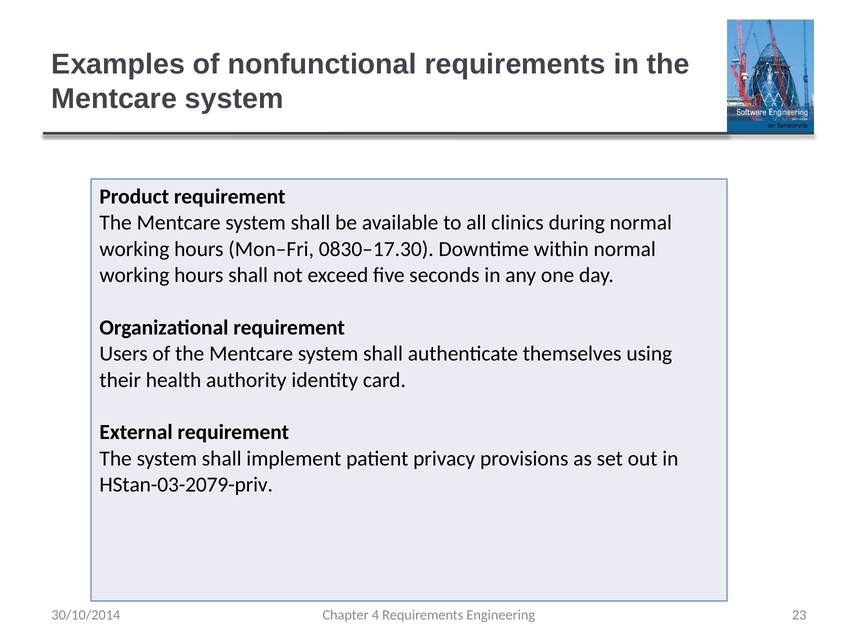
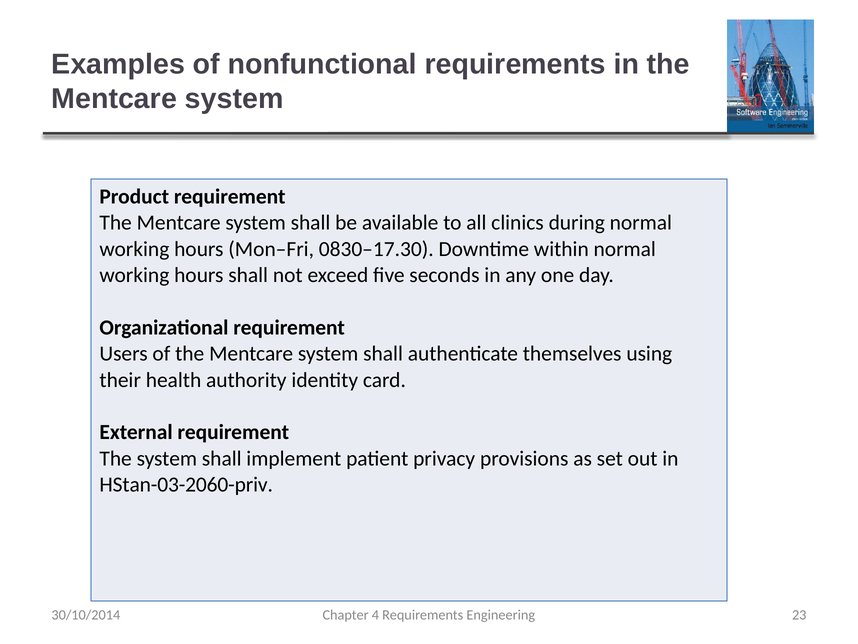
HStan-03-2079-priv: HStan-03-2079-priv -> HStan-03-2060-priv
